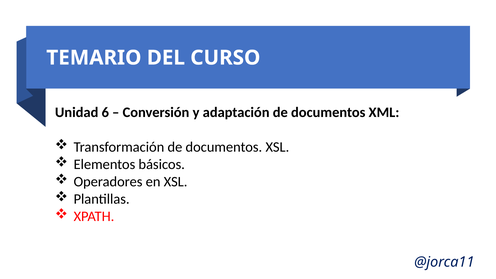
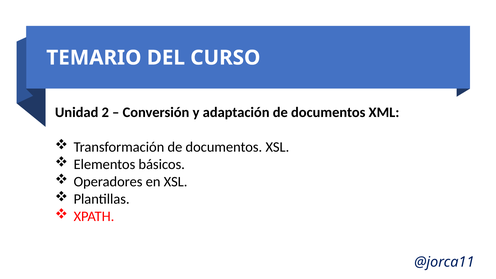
6: 6 -> 2
